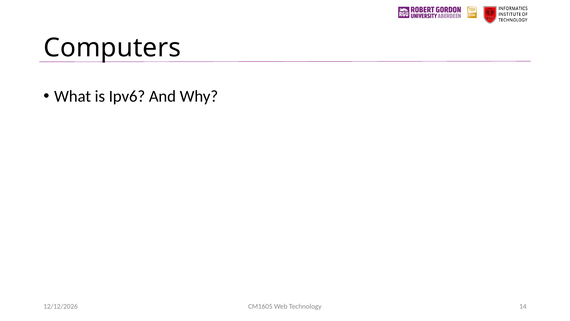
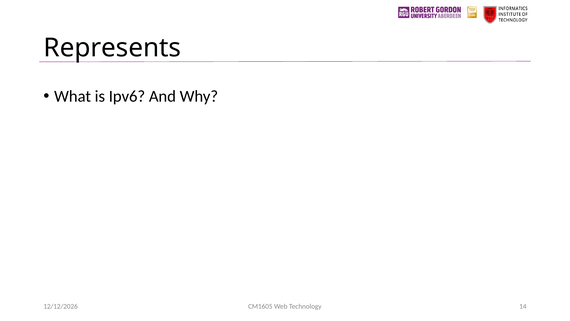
Computers: Computers -> Represents
